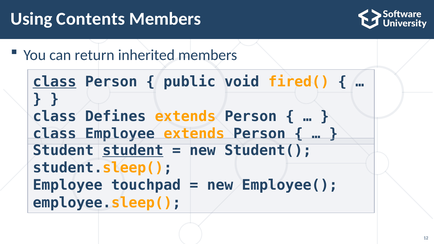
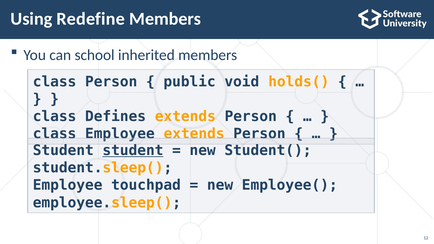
Contents: Contents -> Redefine
return: return -> school
class at (55, 82) underline: present -> none
fired(: fired( -> holds(
